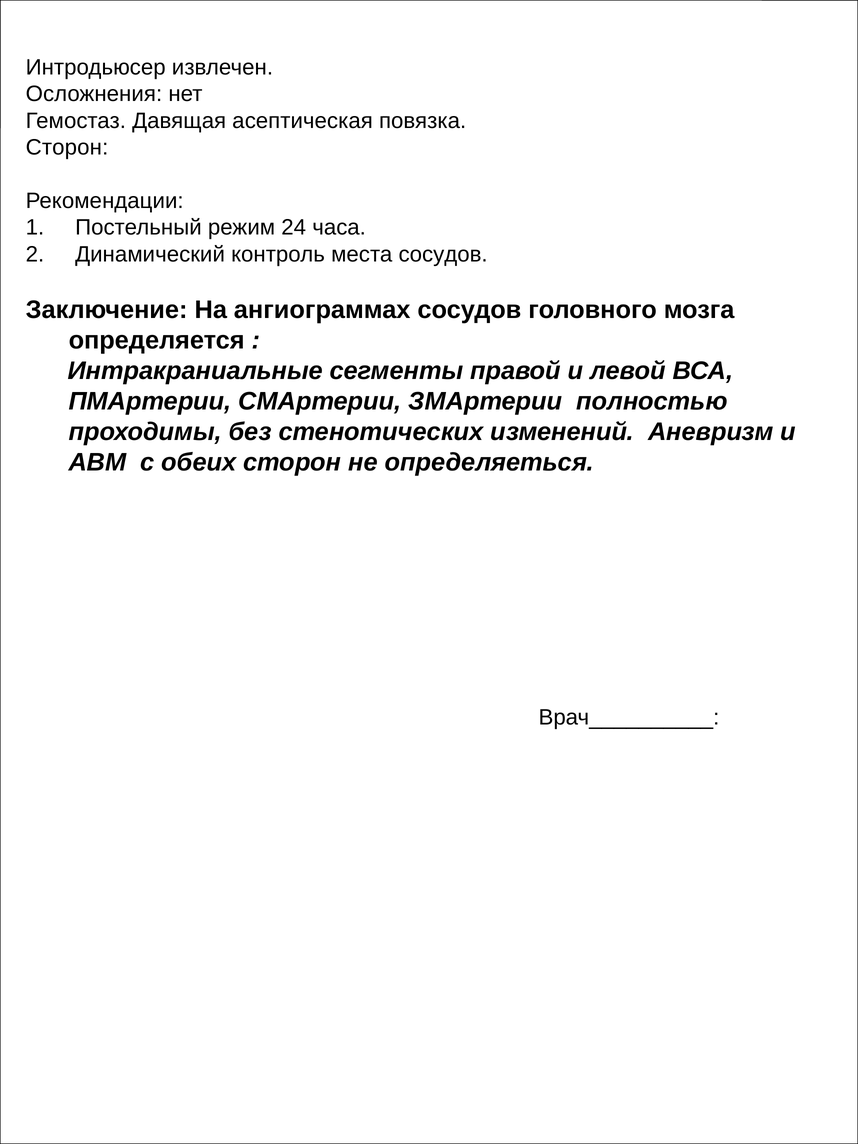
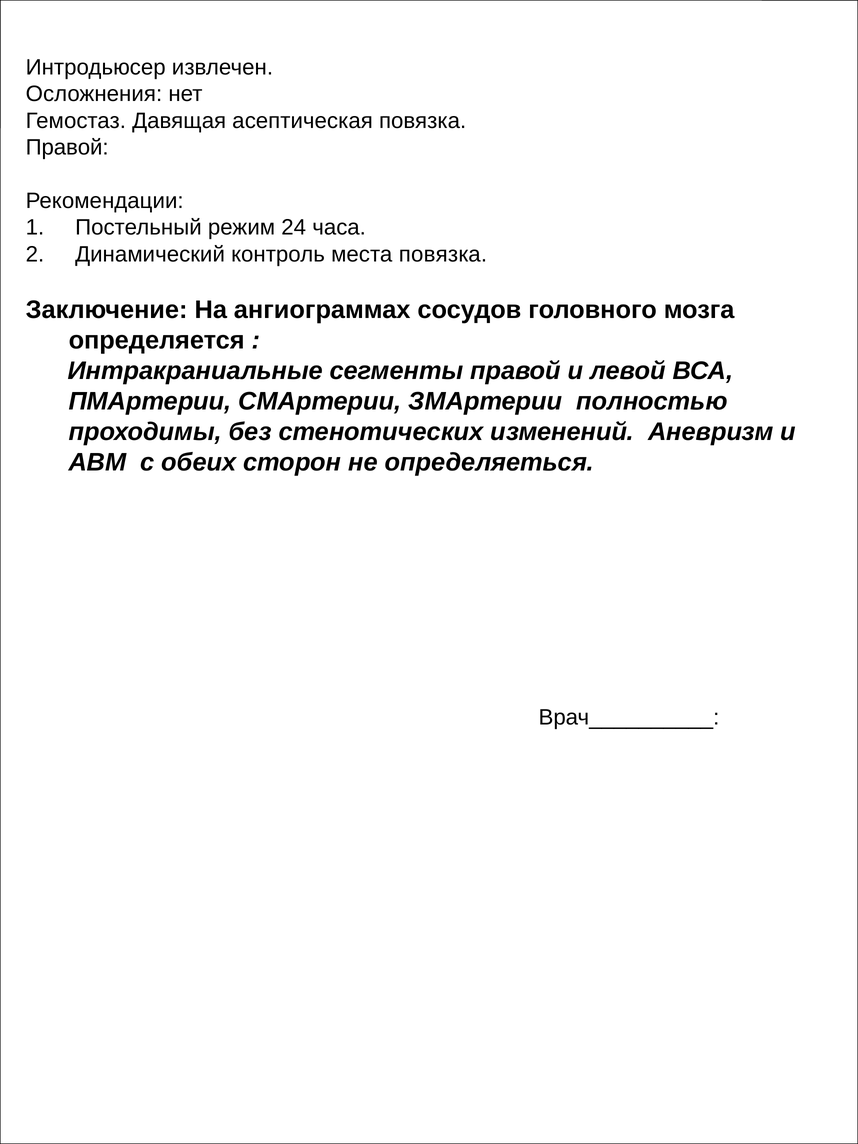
Сторон at (67, 148): Сторон -> Правой
места сосудов: сосудов -> повязка
